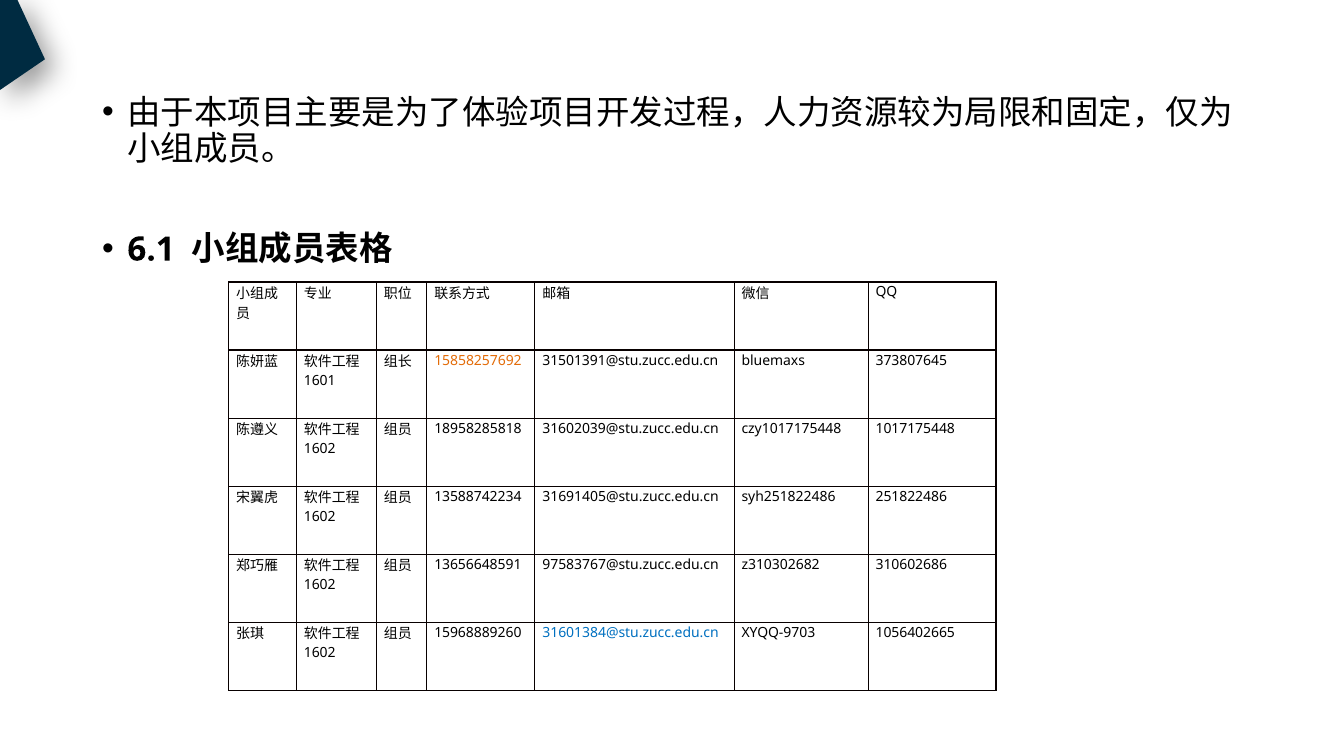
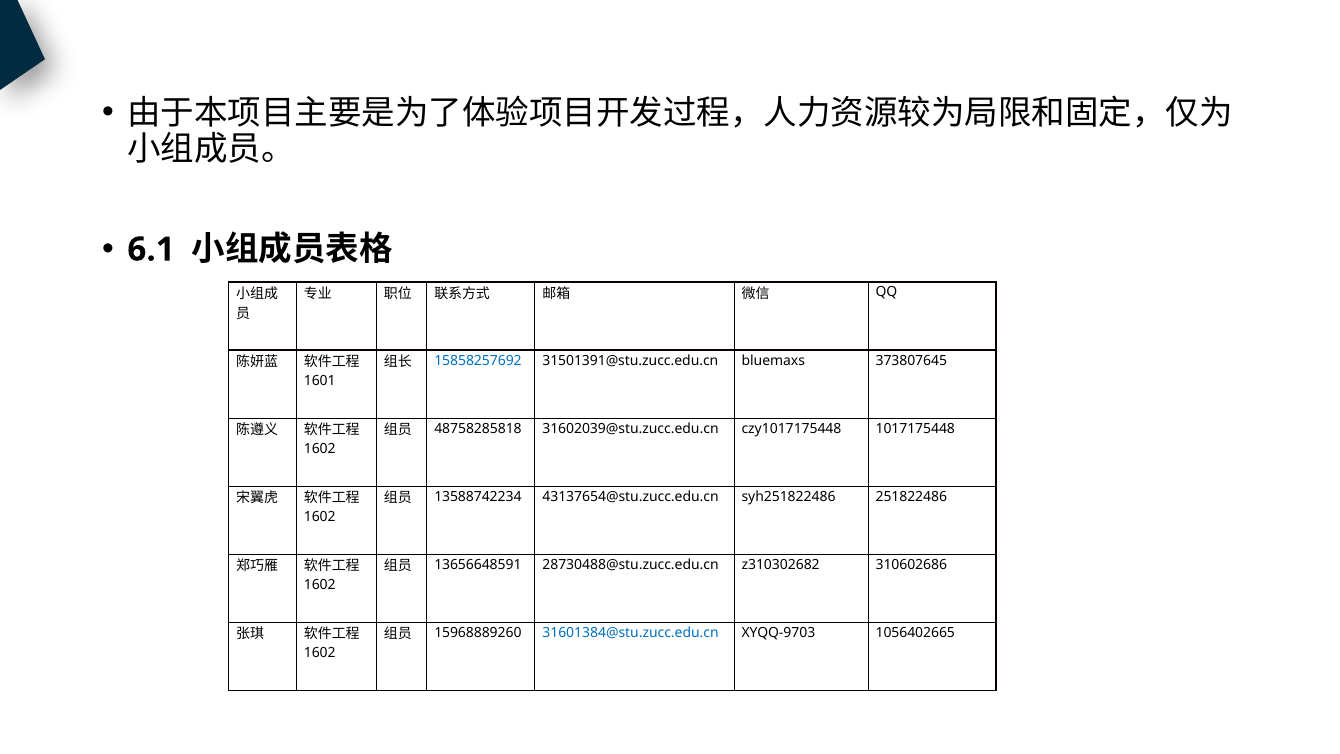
15858257692 colour: orange -> blue
18958285818: 18958285818 -> 48758285818
31691405@stu.zucc.edu.cn: 31691405@stu.zucc.edu.cn -> 43137654@stu.zucc.edu.cn
97583767@stu.zucc.edu.cn: 97583767@stu.zucc.edu.cn -> 28730488@stu.zucc.edu.cn
